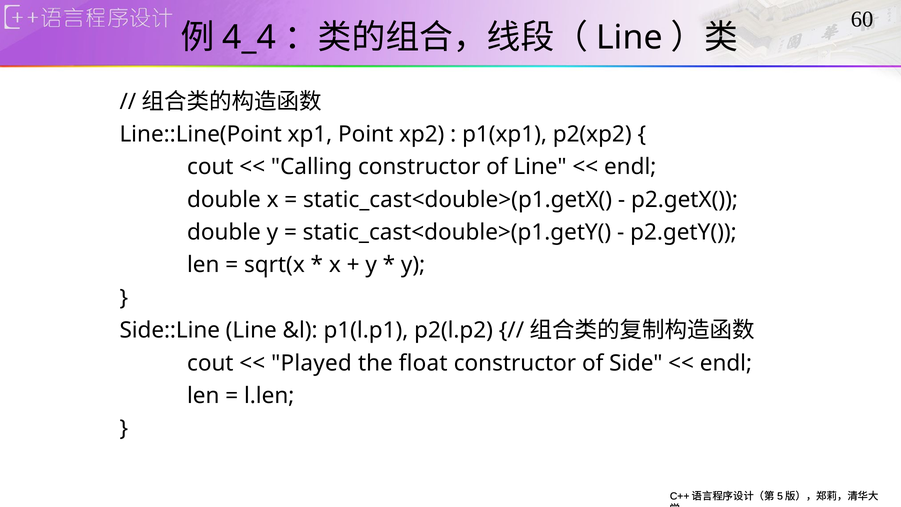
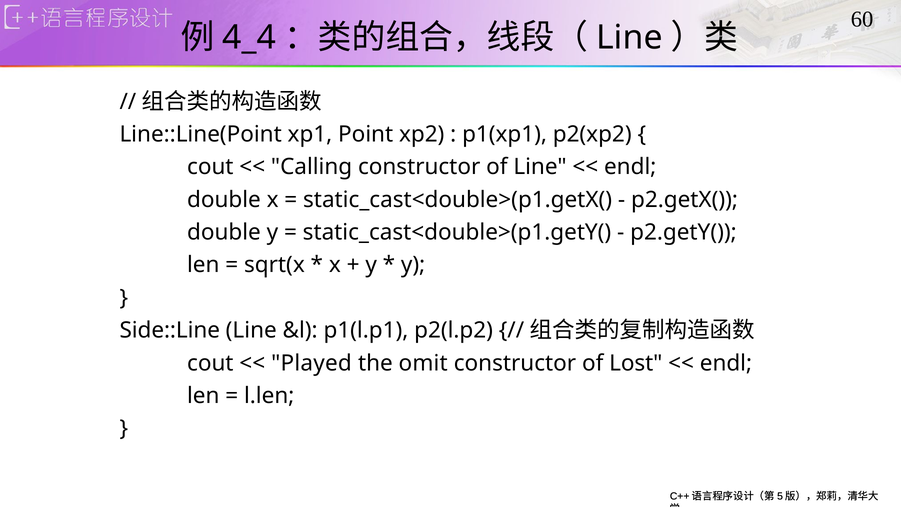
float: float -> omit
Side: Side -> Lost
